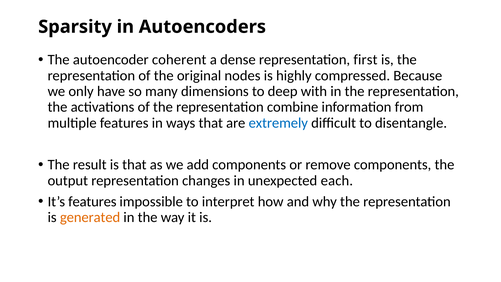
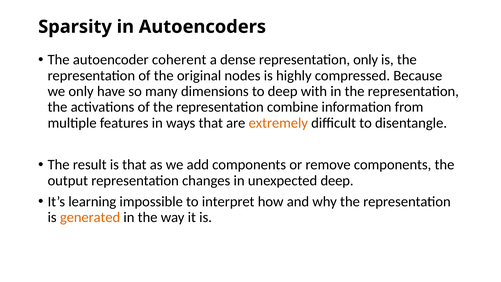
representation first: first -> only
extremely colour: blue -> orange
unexpected each: each -> deep
It’s features: features -> learning
